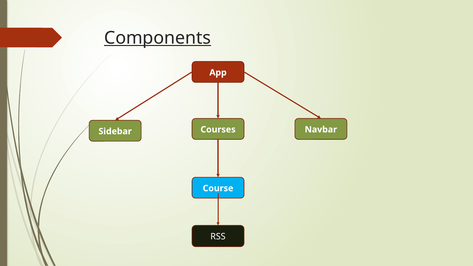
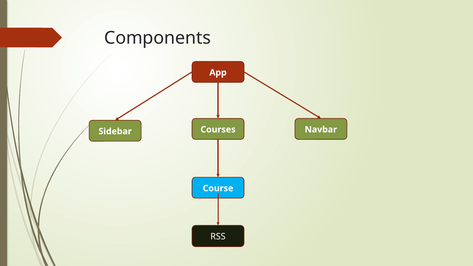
Components underline: present -> none
